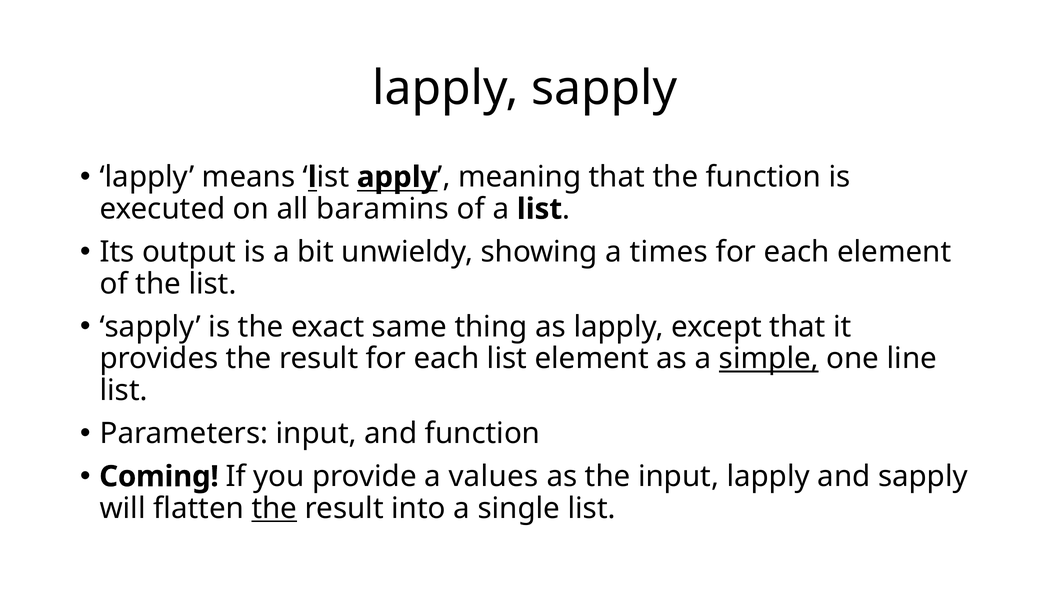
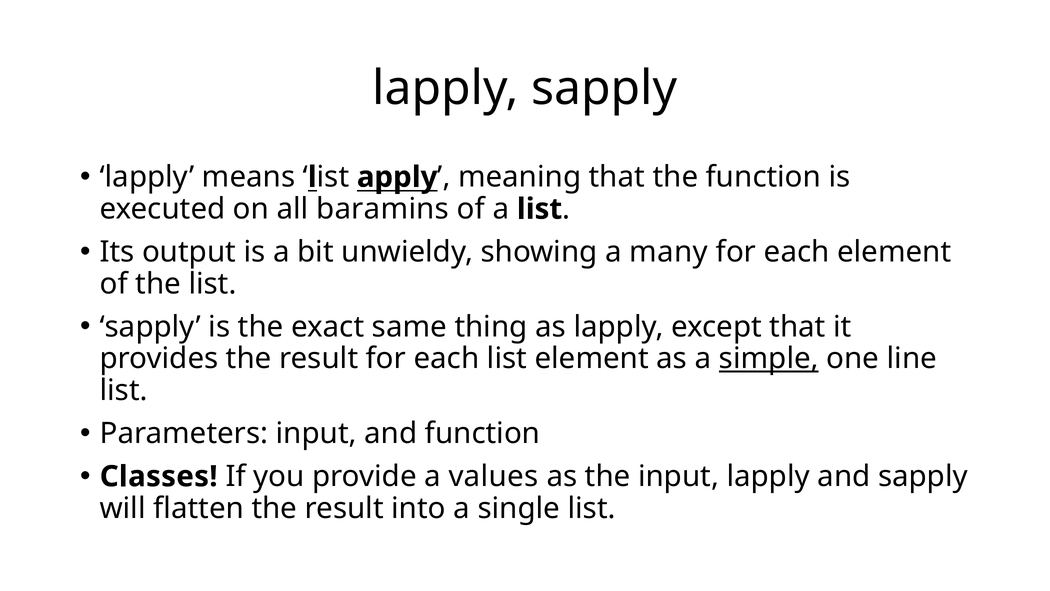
times: times -> many
Coming: Coming -> Classes
the at (274, 508) underline: present -> none
